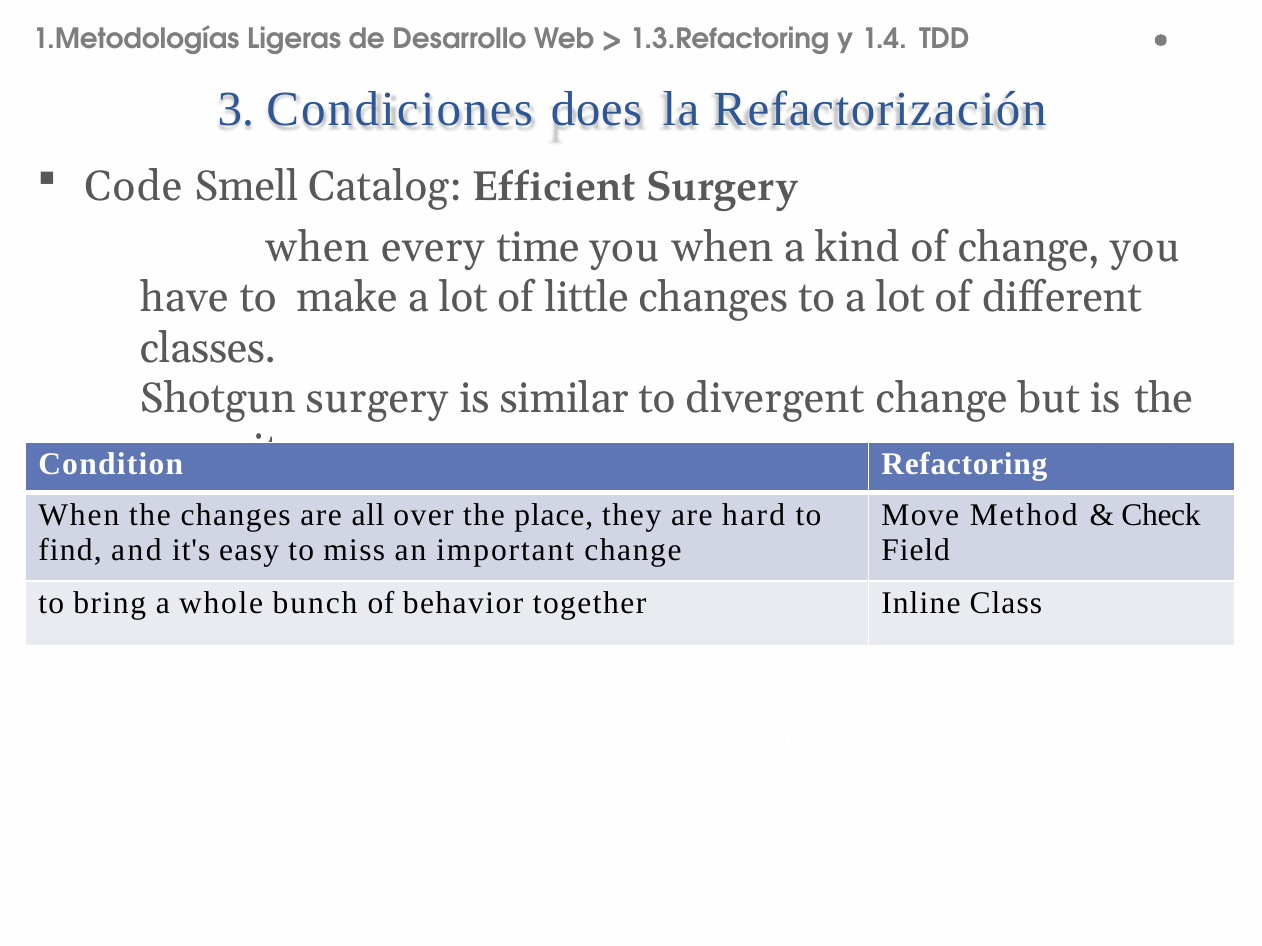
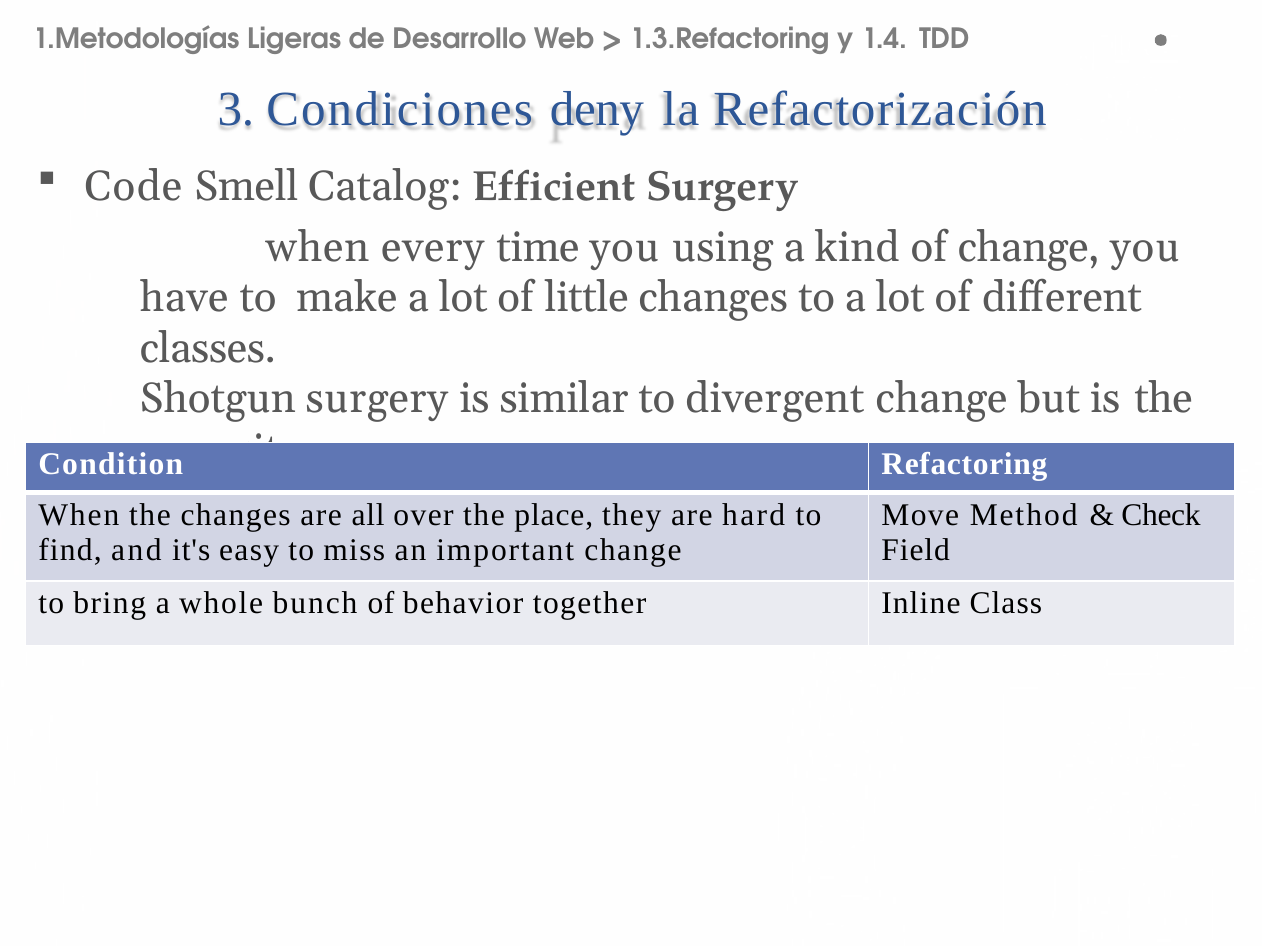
does: does -> deny
you when: when -> using
